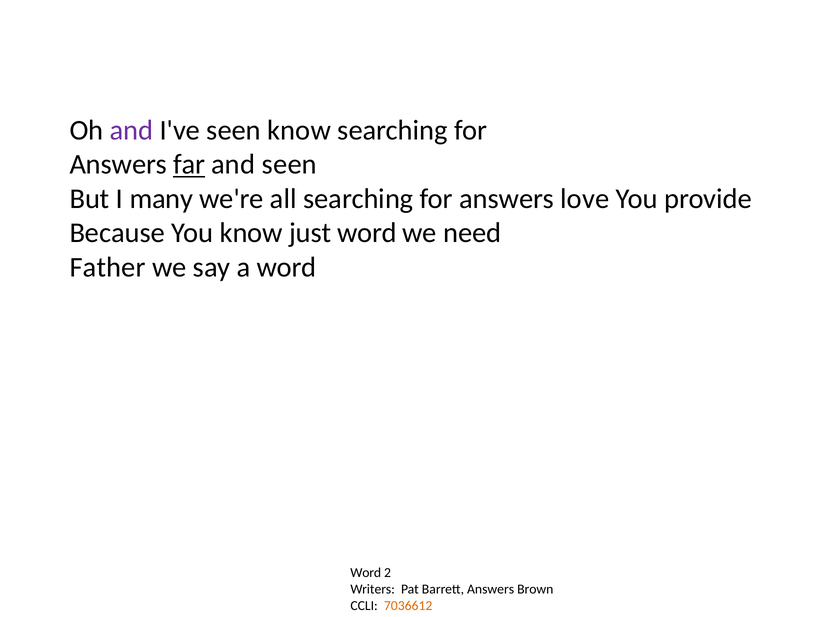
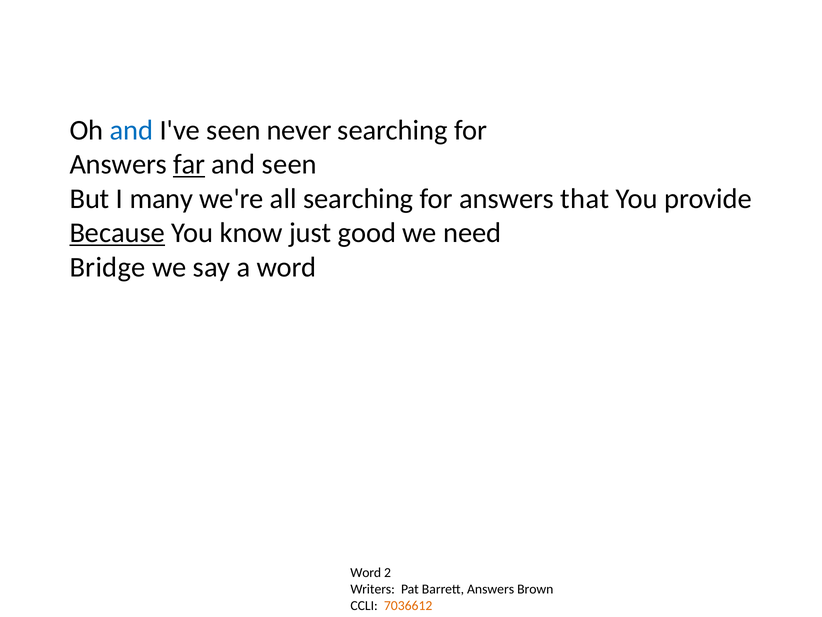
and at (132, 130) colour: purple -> blue
seen know: know -> never
love: love -> that
Because underline: none -> present
just word: word -> good
Father: Father -> Bridge
